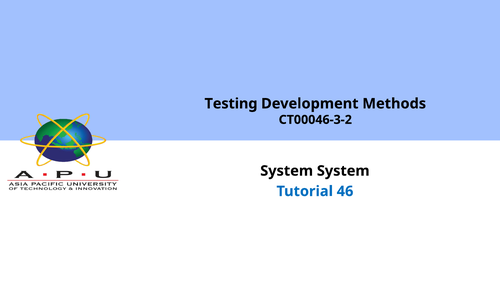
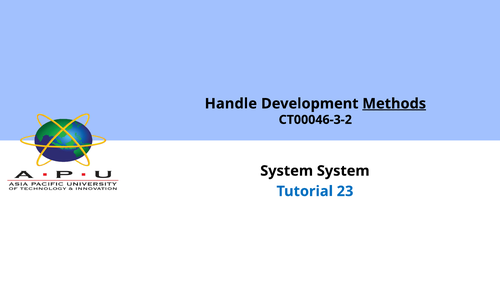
Testing: Testing -> Handle
Methods underline: none -> present
46: 46 -> 23
